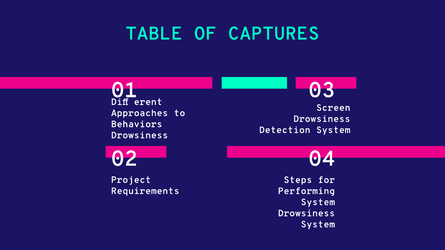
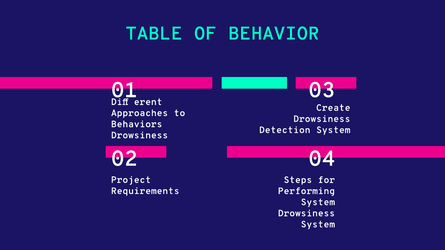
CAPTURES: CAPTURES -> BEHAVIOR
Screen: Screen -> Create
